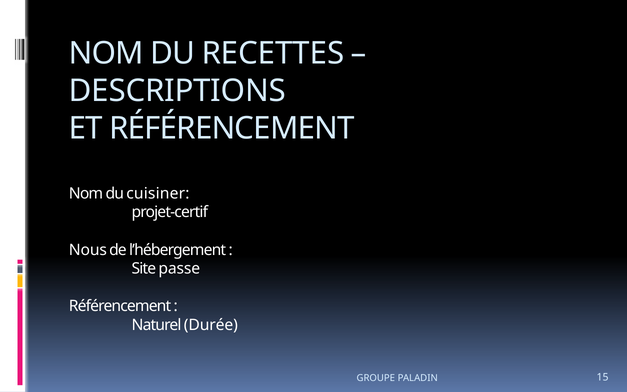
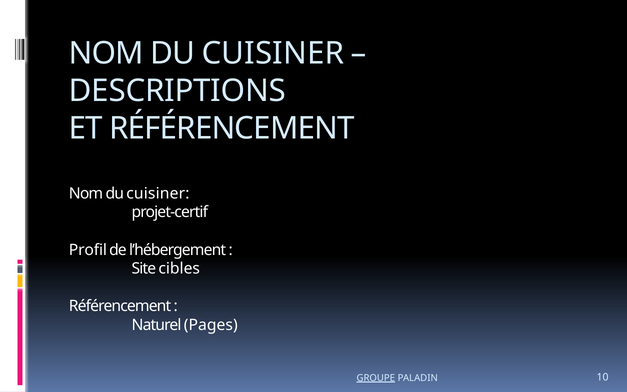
RECETTES at (273, 53): RECETTES -> CUISINER
Nous: Nous -> Profil
passe: passe -> cibles
Durée: Durée -> Pages
GROUPE underline: none -> present
15: 15 -> 10
